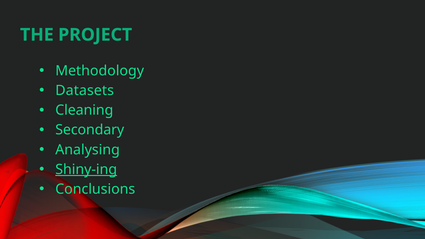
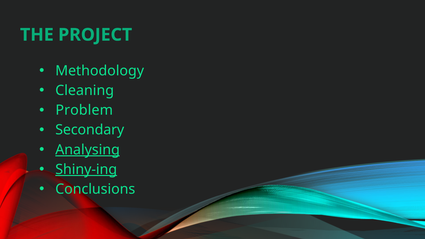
Datasets: Datasets -> Cleaning
Cleaning: Cleaning -> Problem
Analysing underline: none -> present
